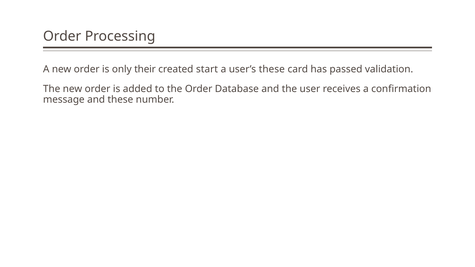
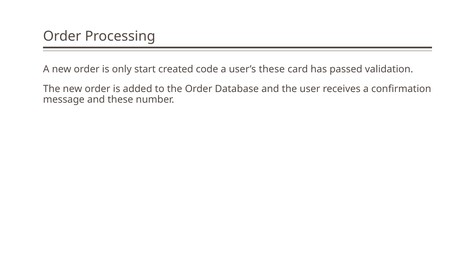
their: their -> start
start: start -> code
